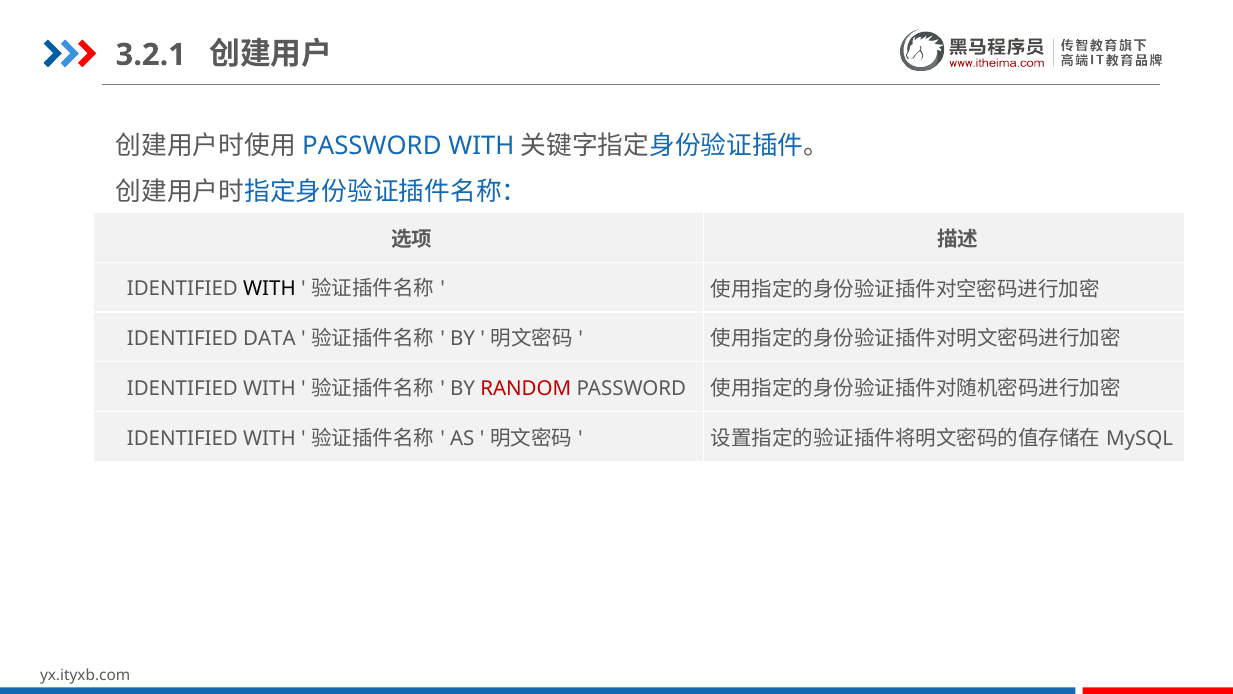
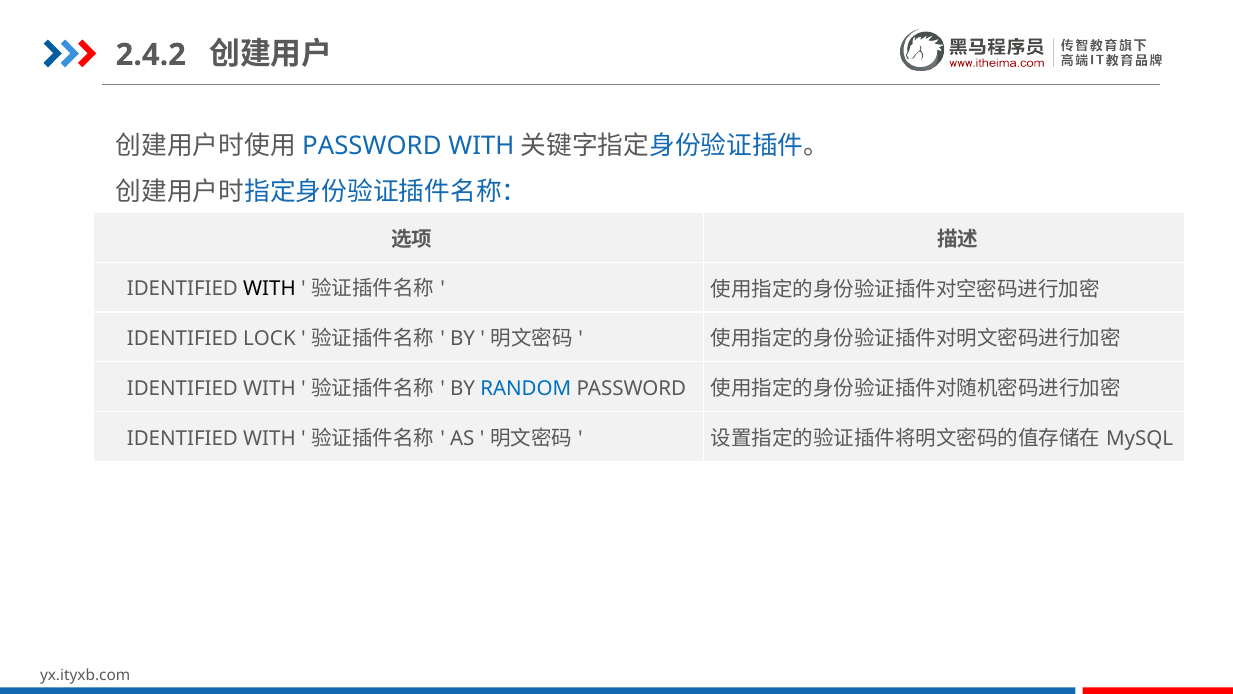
3.2.1: 3.2.1 -> 2.4.2
DATA: DATA -> LOCK
RANDOM colour: red -> blue
